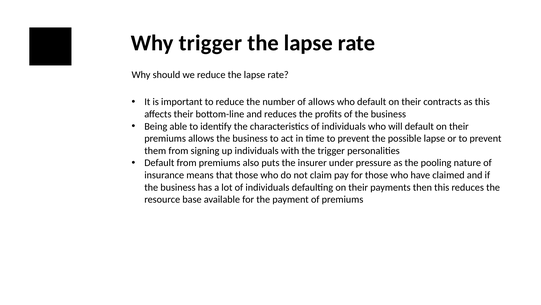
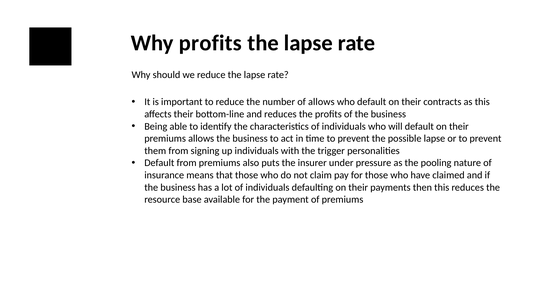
Why trigger: trigger -> profits
